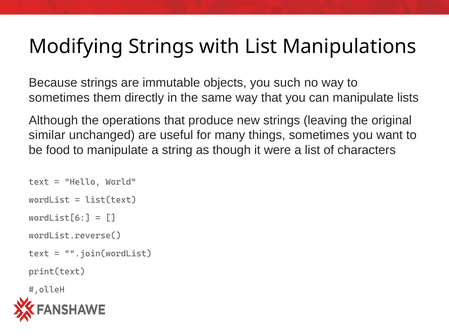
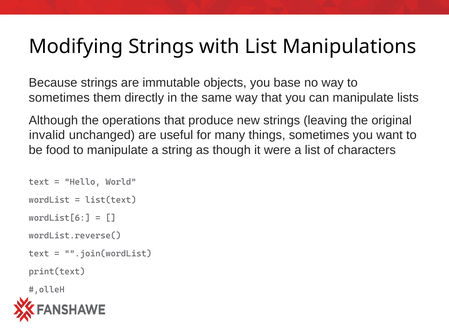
such: such -> base
similar: similar -> invalid
